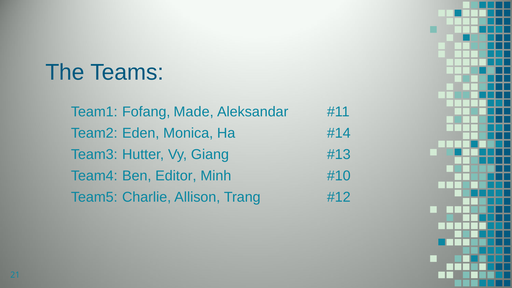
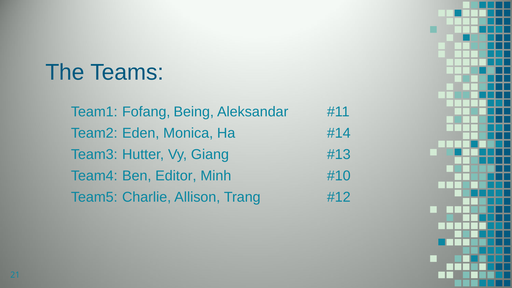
Made: Made -> Being
